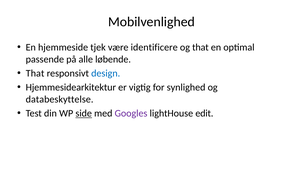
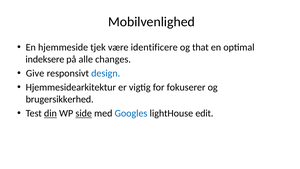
passende: passende -> indeksere
løbende: løbende -> changes
That at (35, 73): That -> Give
synlighed: synlighed -> fokuserer
databeskyttelse: databeskyttelse -> brugersikkerhed
din underline: none -> present
Googles colour: purple -> blue
